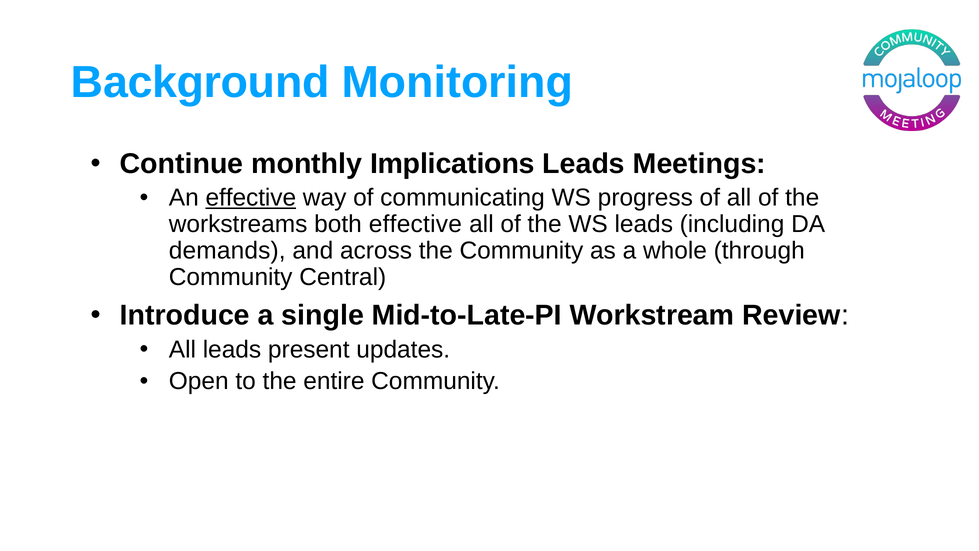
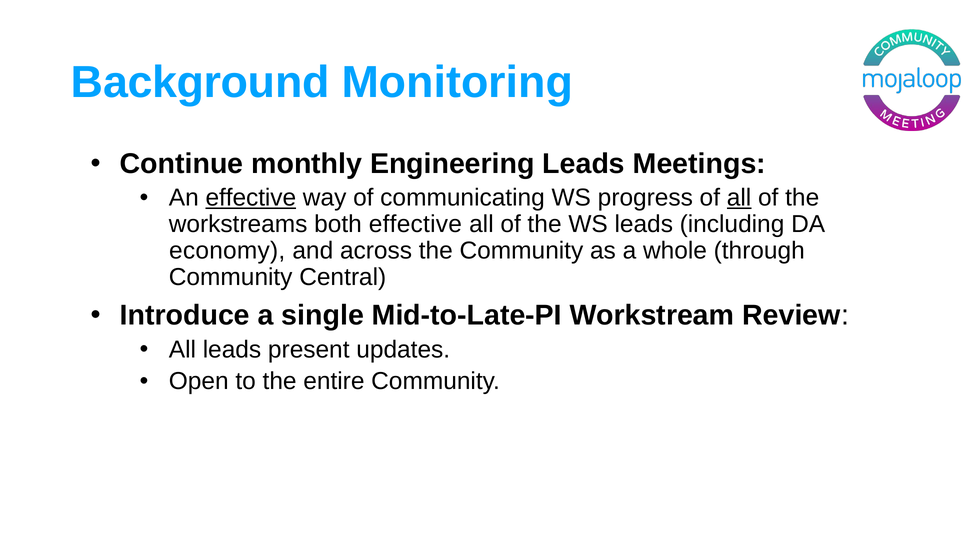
Implications: Implications -> Engineering
all at (739, 198) underline: none -> present
demands: demands -> economy
